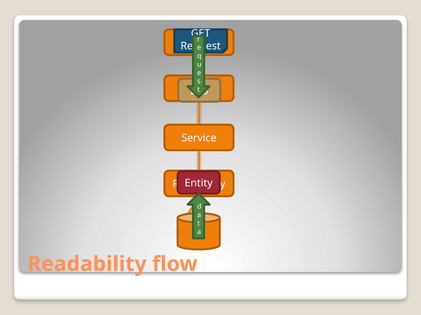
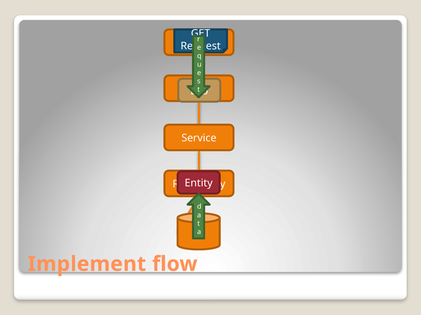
Readability: Readability -> Implement
